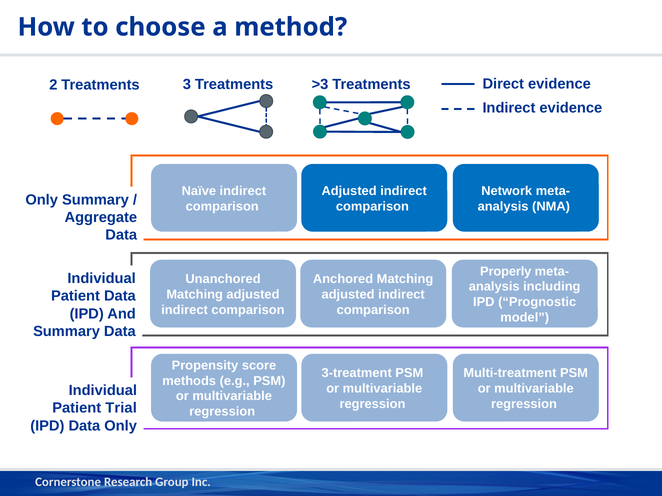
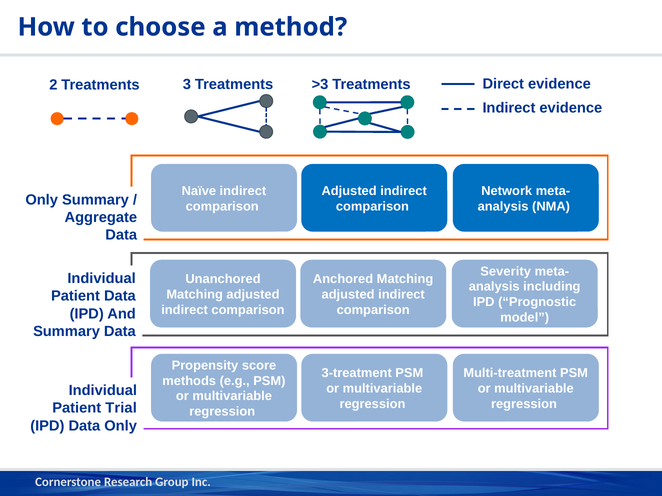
Properly: Properly -> Severity
